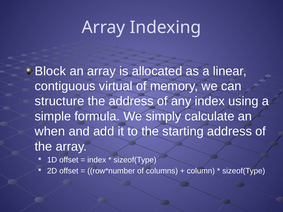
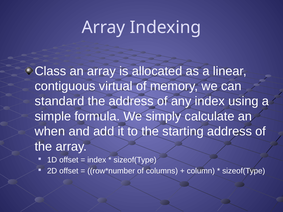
Block: Block -> Class
structure: structure -> standard
